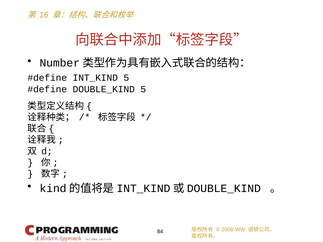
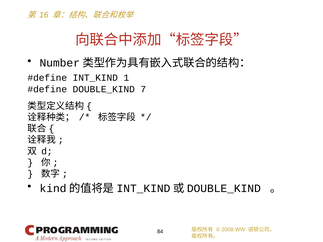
INT_KIND 5: 5 -> 1
DOUBLE_KIND 5: 5 -> 7
